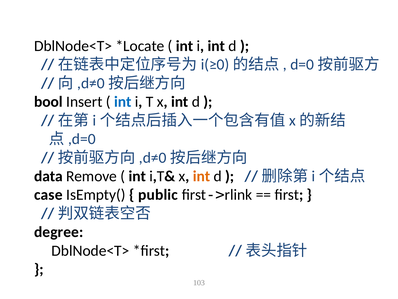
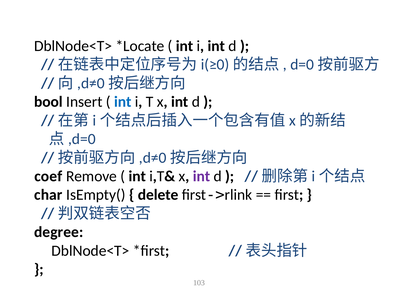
data: data -> coef
int at (201, 176) colour: orange -> purple
case: case -> char
public: public -> delete
